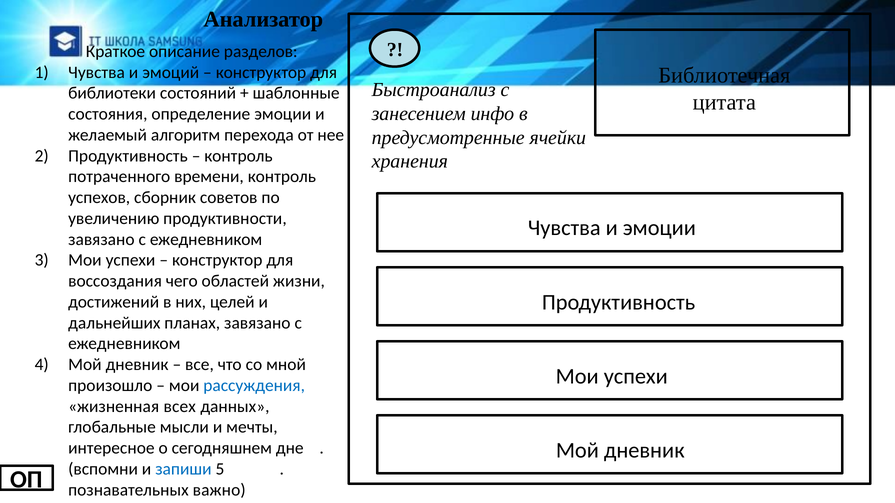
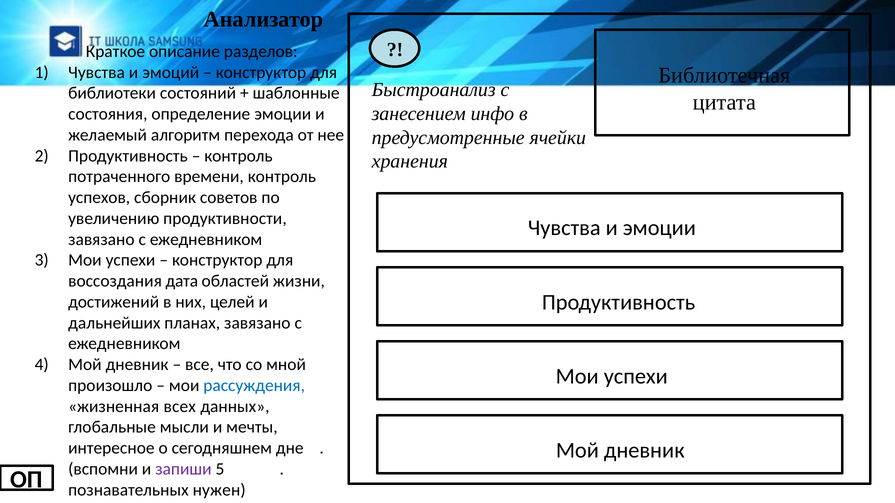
чего: чего -> дата
запиши colour: blue -> purple
важно: важно -> нужен
